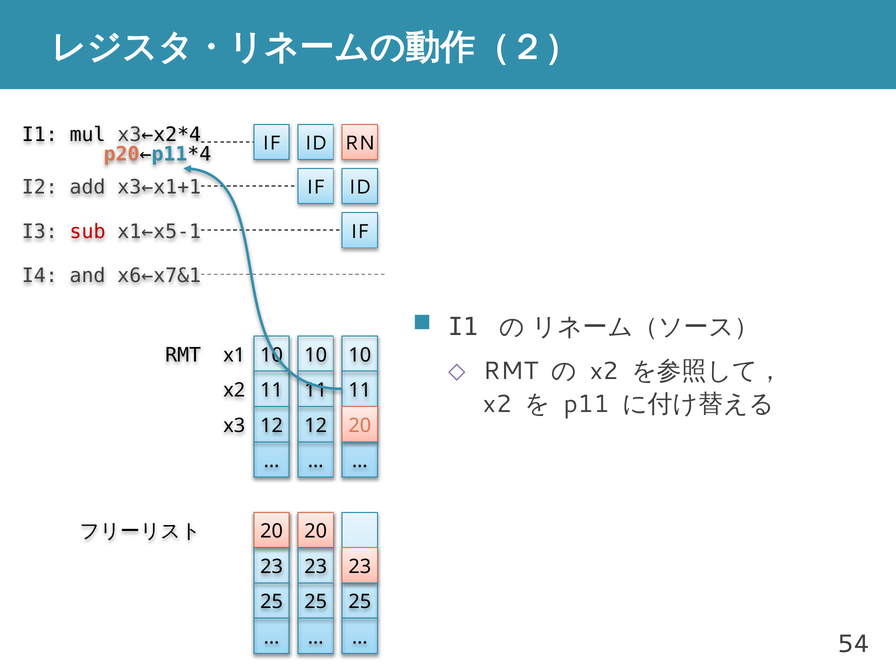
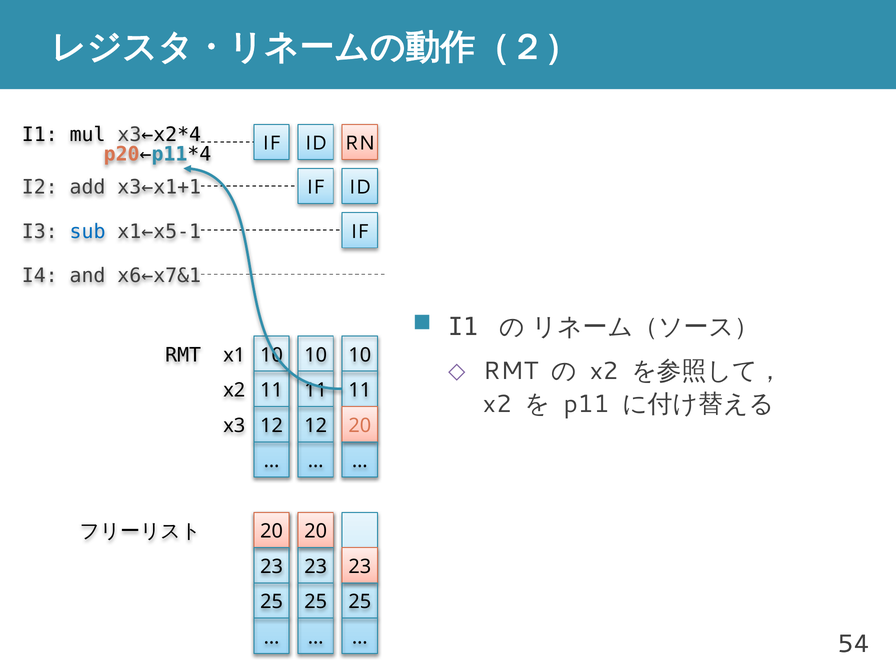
sub colour: red -> blue
